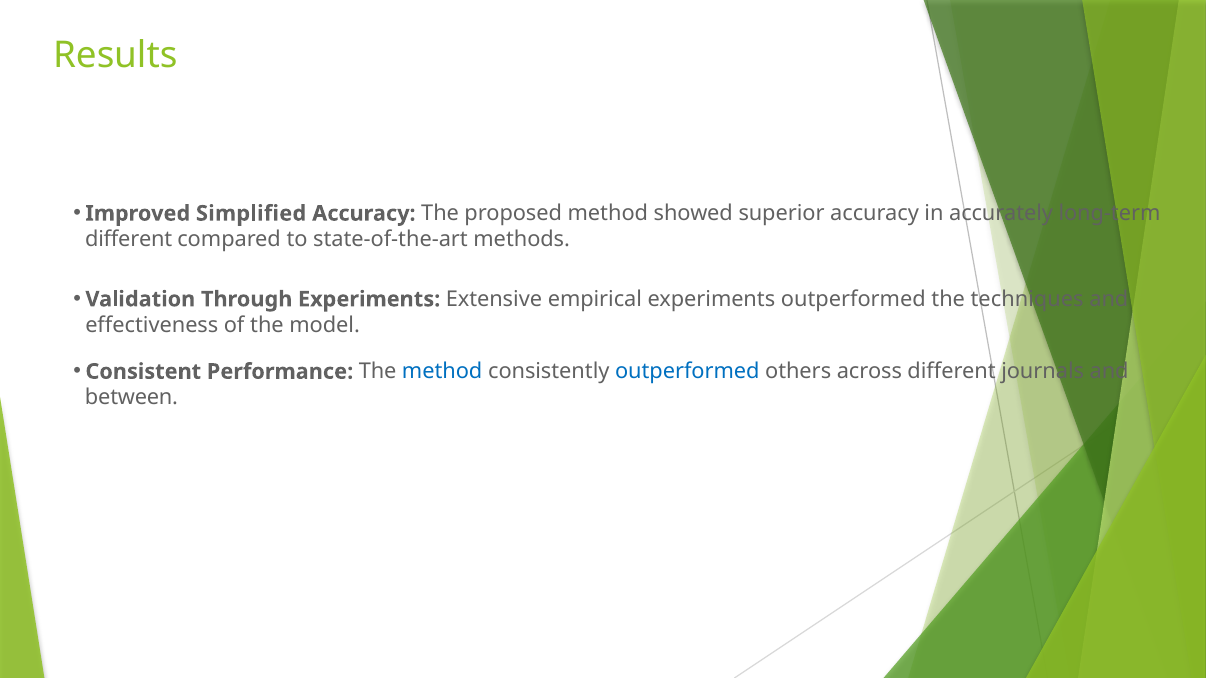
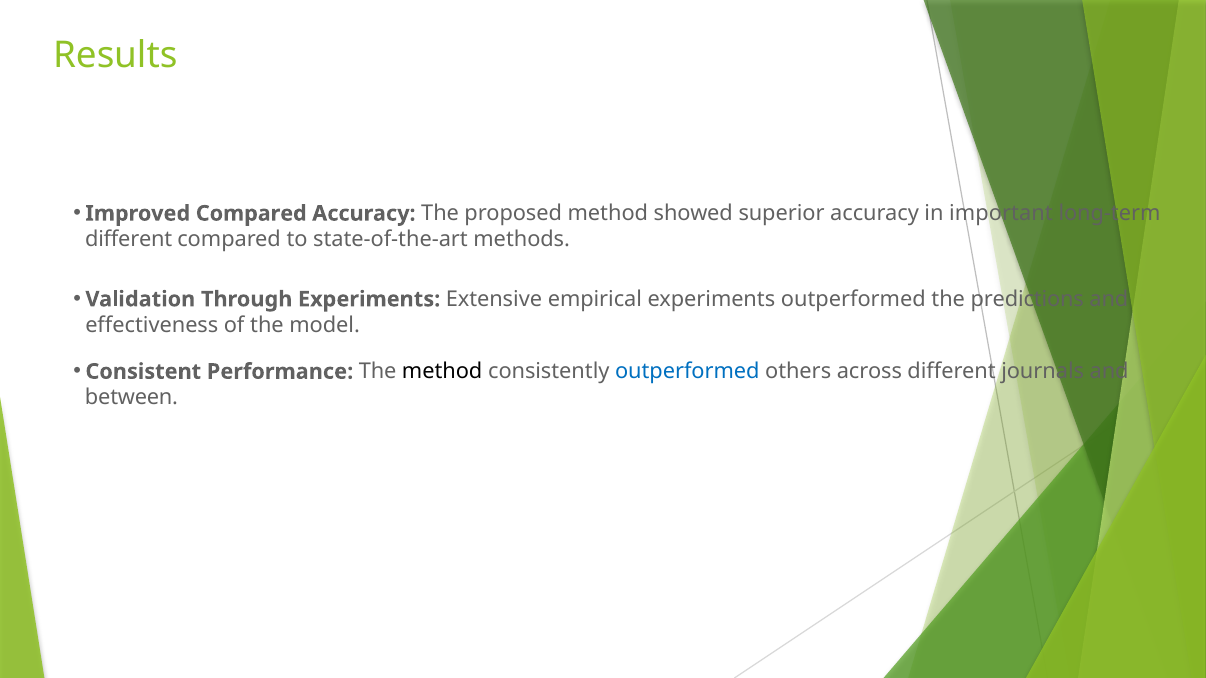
Improved Simplified: Simplified -> Compared
accurately: accurately -> important
techniques: techniques -> predictions
method at (442, 372) colour: blue -> black
